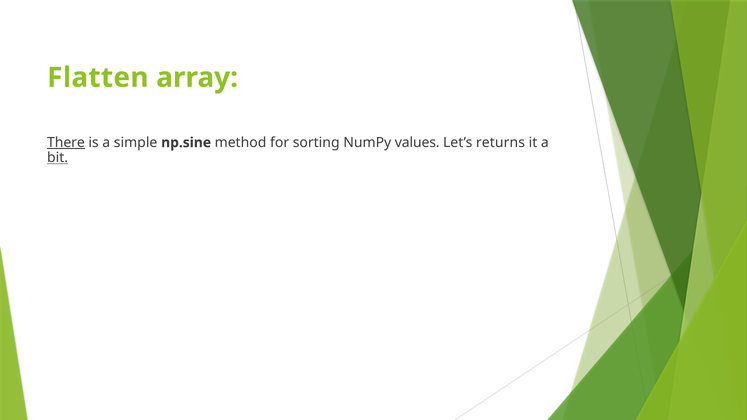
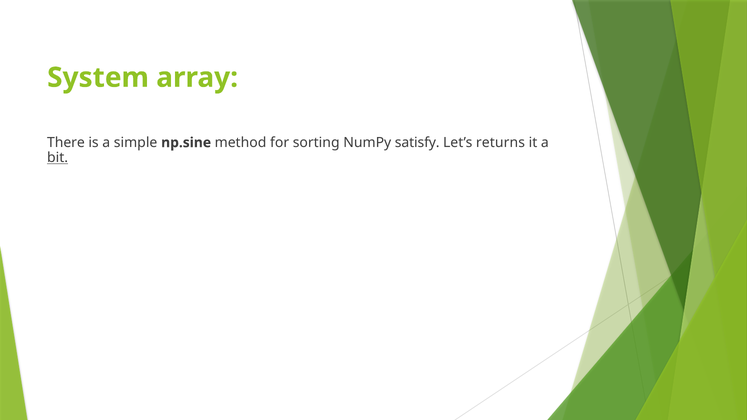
Flatten: Flatten -> System
There underline: present -> none
values: values -> satisfy
